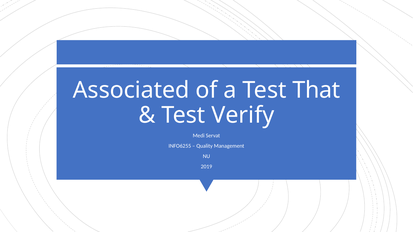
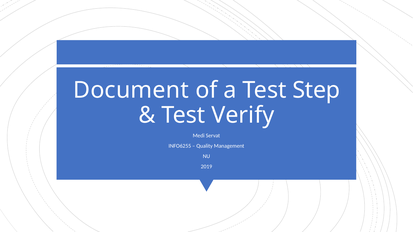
Associated: Associated -> Document
That: That -> Step
